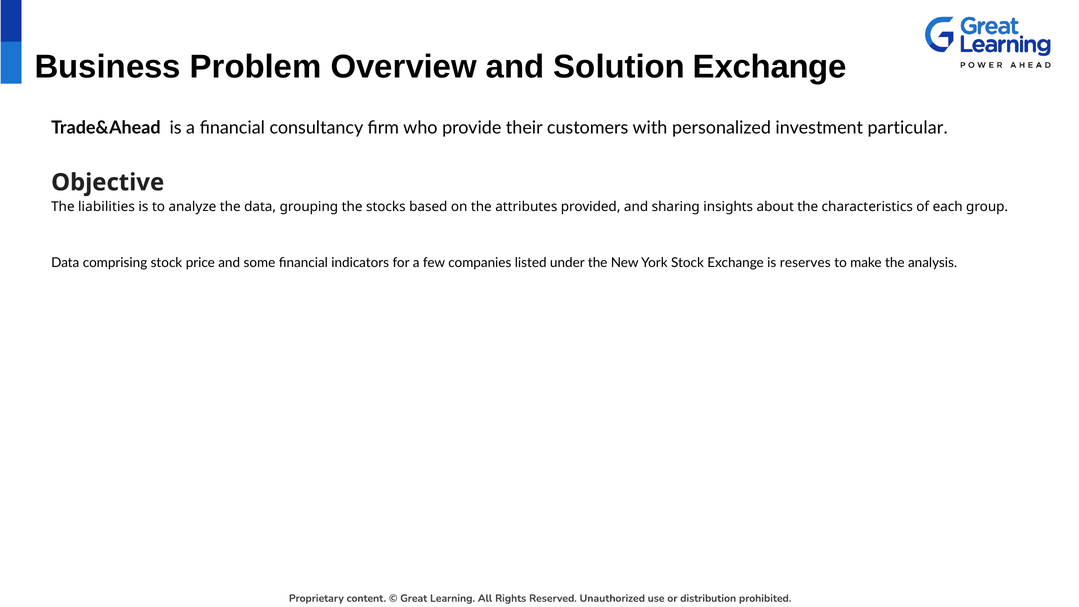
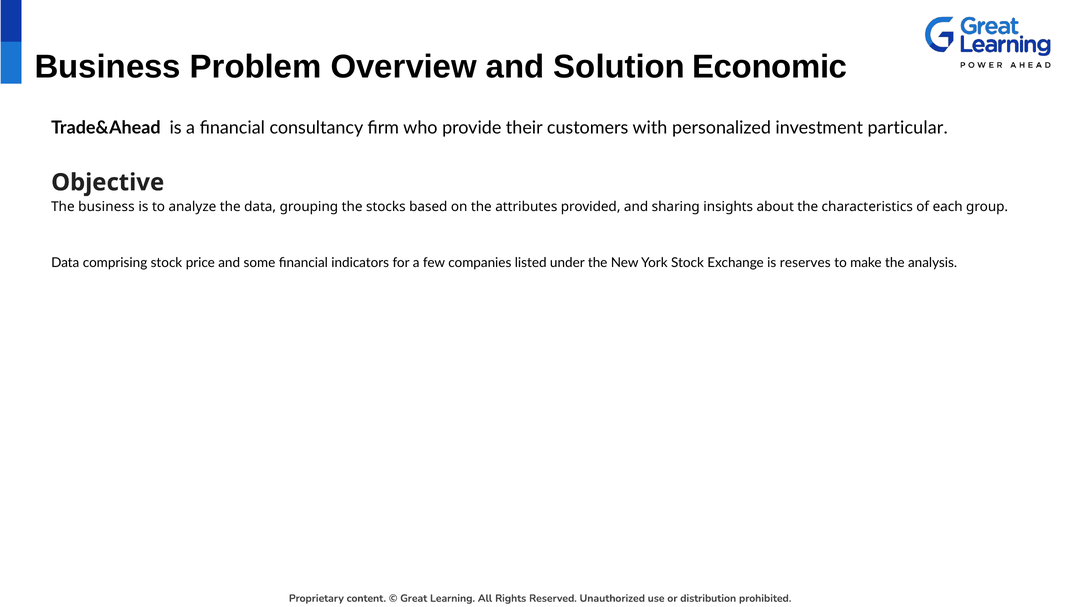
Solution Exchange: Exchange -> Economic
The liabilities: liabilities -> business
